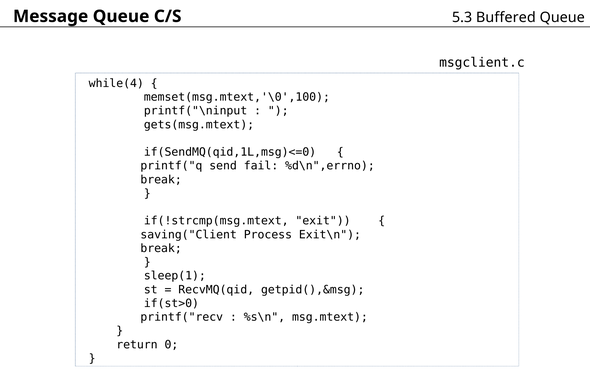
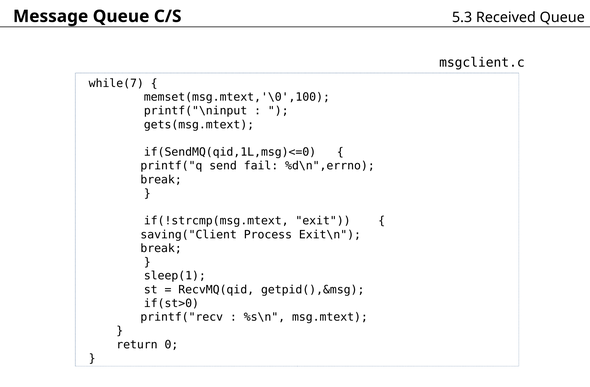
Buffered: Buffered -> Received
while(4: while(4 -> while(7
